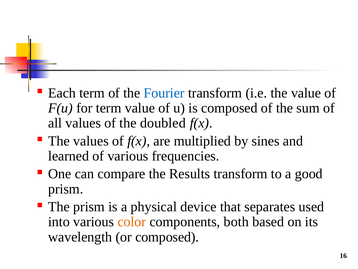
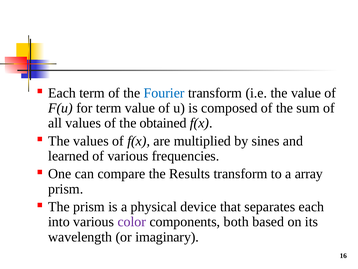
doubled: doubled -> obtained
good: good -> array
separates used: used -> each
color colour: orange -> purple
or composed: composed -> imaginary
